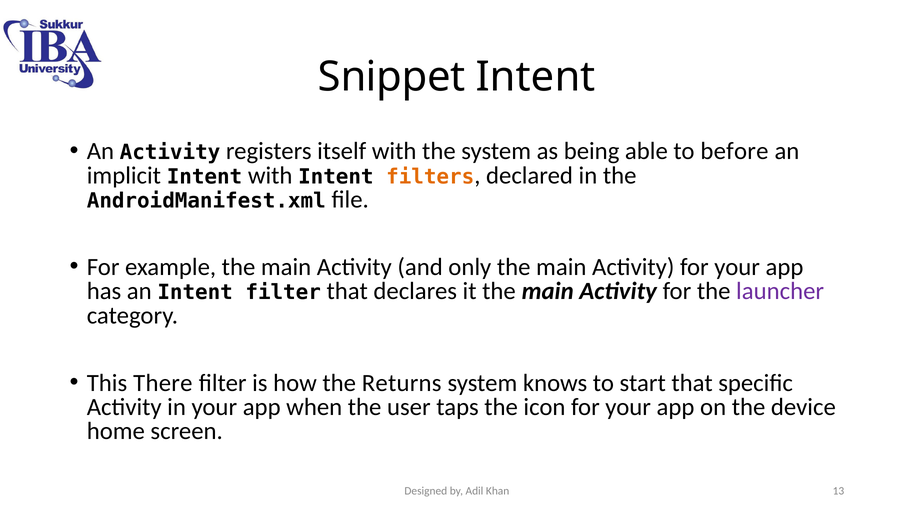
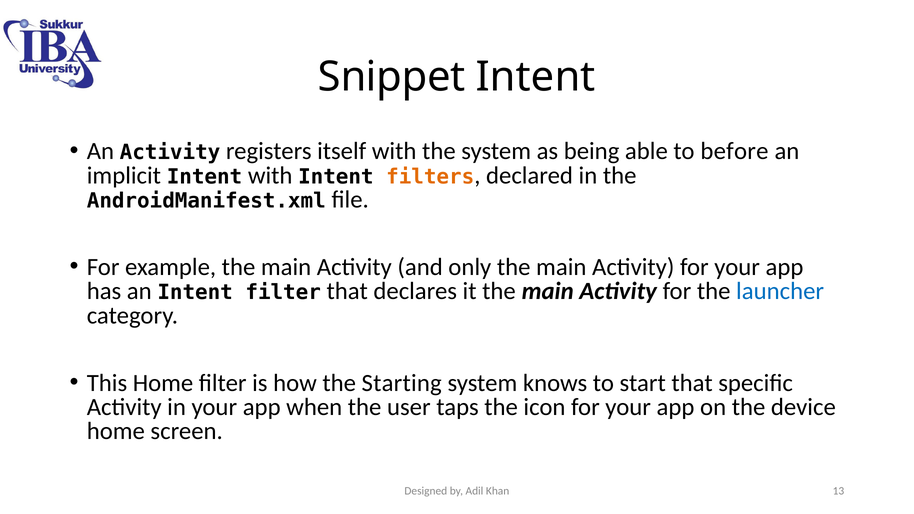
launcher colour: purple -> blue
This There: There -> Home
Returns: Returns -> Starting
